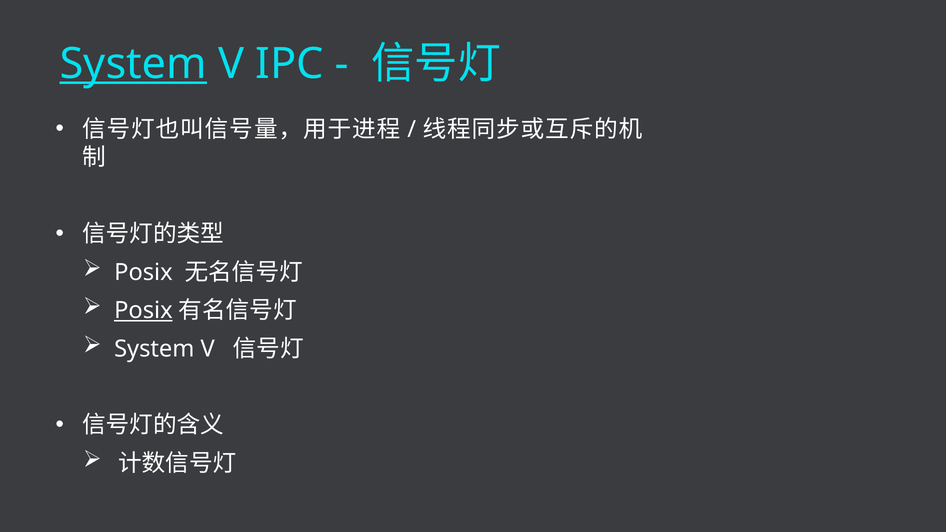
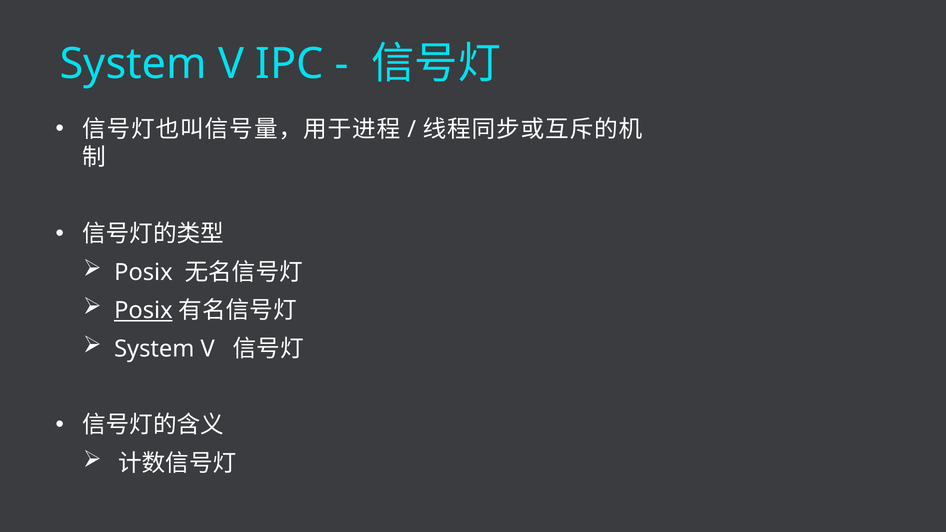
System at (133, 64) underline: present -> none
